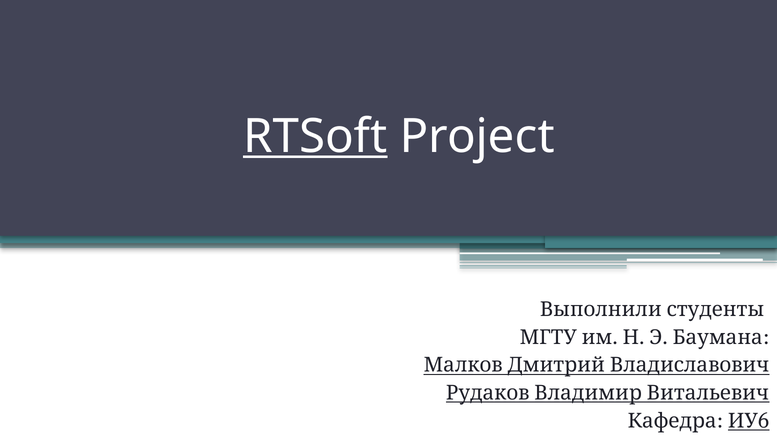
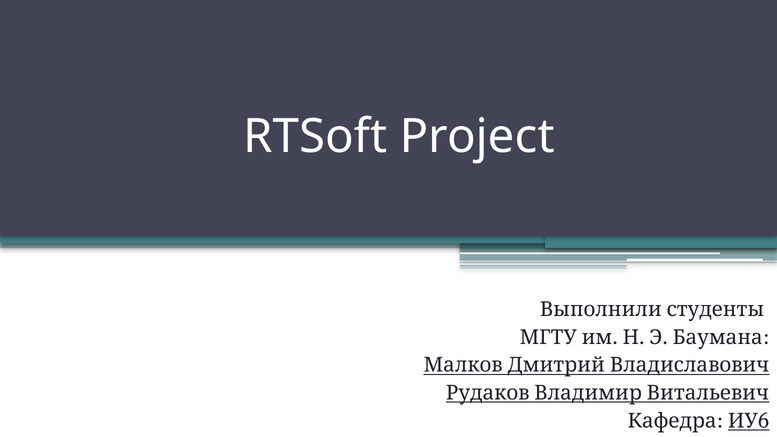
RTSoft underline: present -> none
